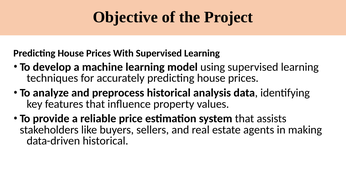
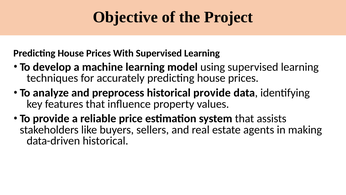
historical analysis: analysis -> provide
